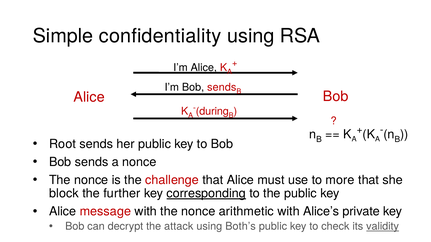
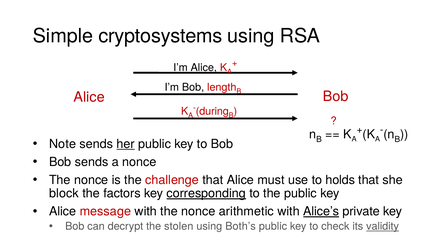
confidentiality: confidentiality -> cryptosystems
I’m Bob sends: sends -> length
Root: Root -> Note
her underline: none -> present
more: more -> holds
further: further -> factors
Alice’s underline: none -> present
attack: attack -> stolen
